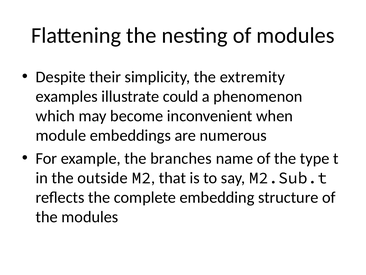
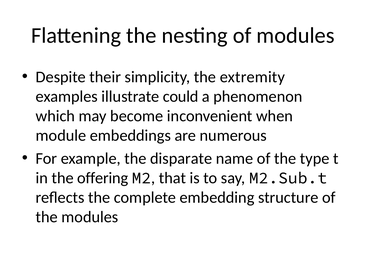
branches: branches -> disparate
outside: outside -> offering
